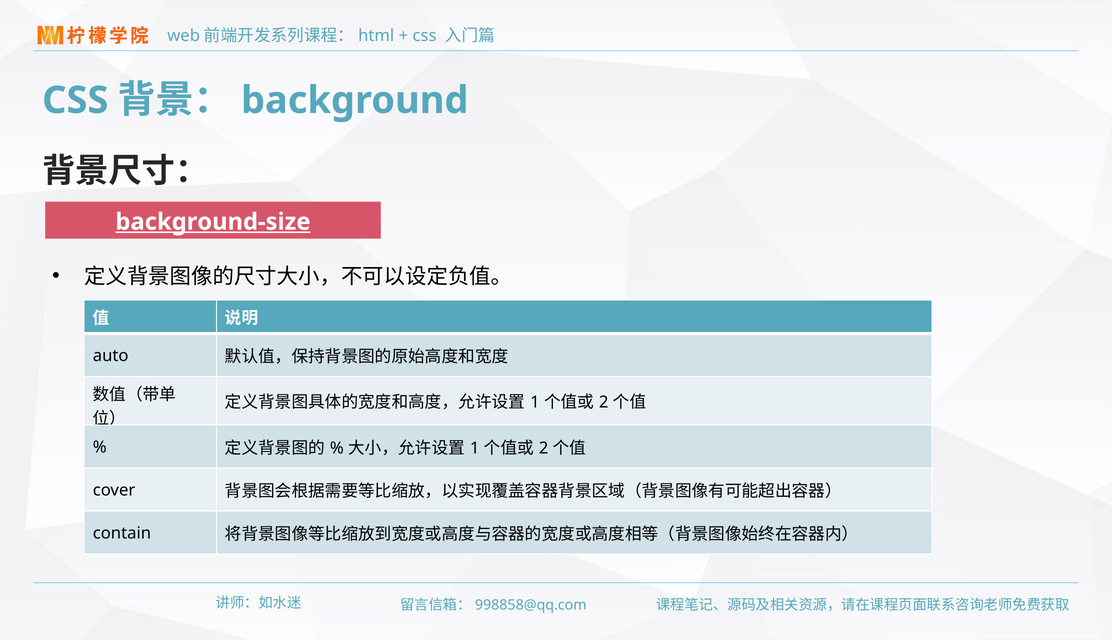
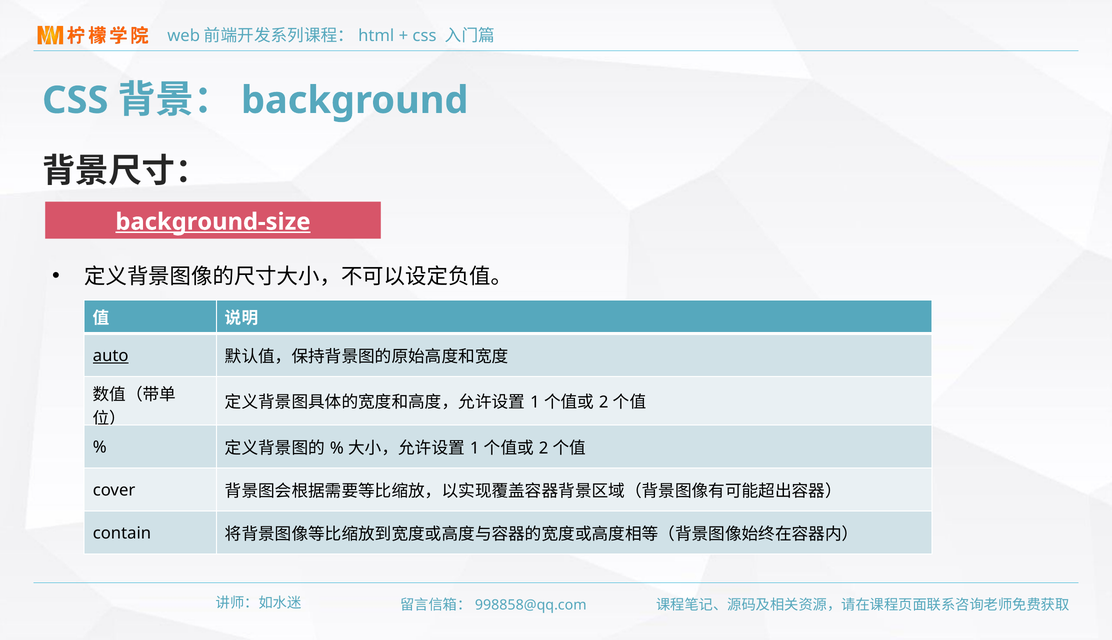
auto underline: none -> present
